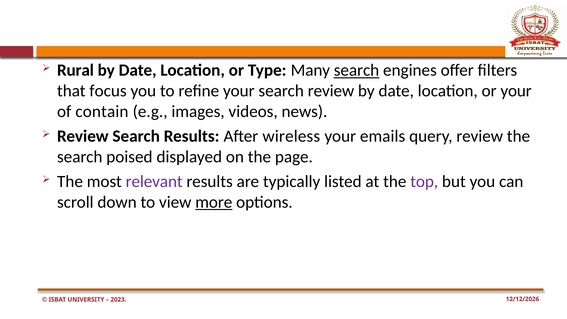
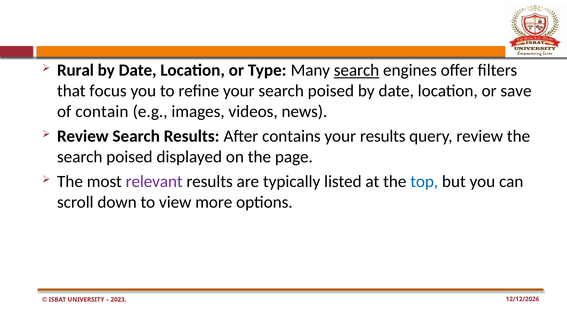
your search review: review -> poised
or your: your -> save
wireless: wireless -> contains
your emails: emails -> results
top colour: purple -> blue
more underline: present -> none
